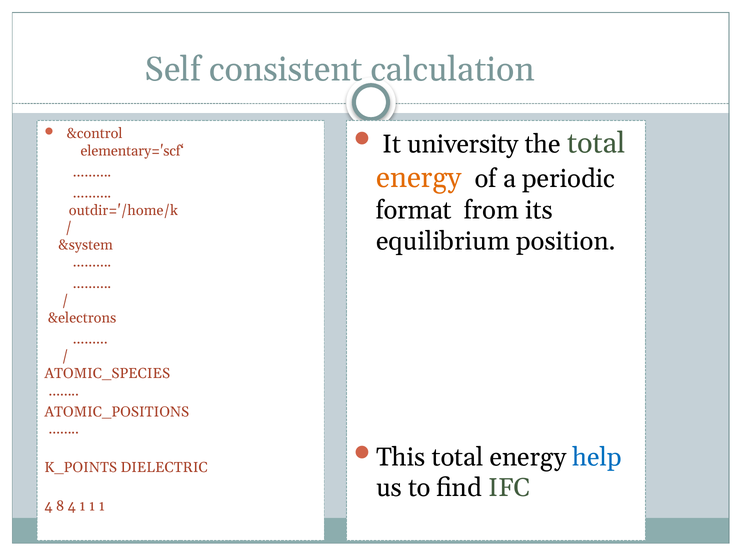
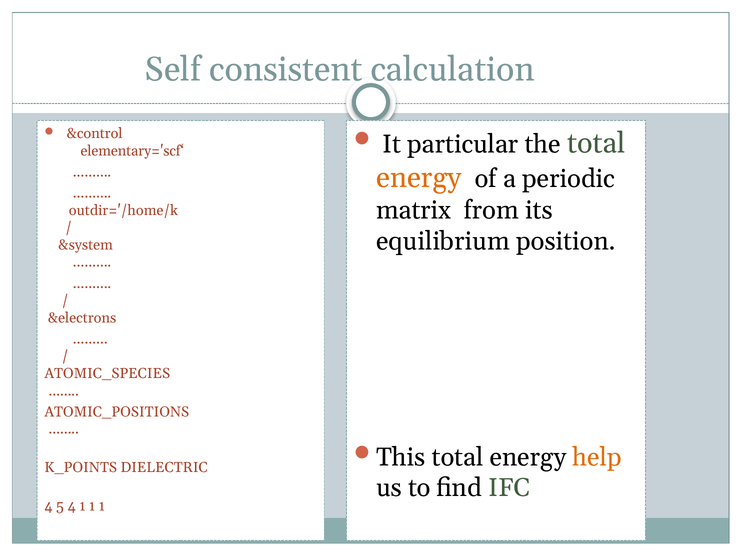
university: university -> particular
format: format -> matrix
help colour: blue -> orange
8: 8 -> 5
